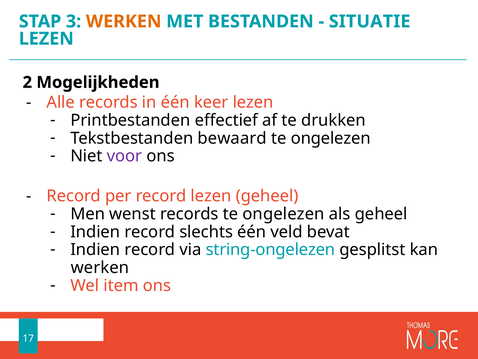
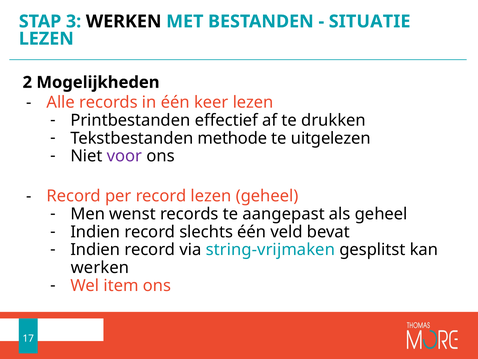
WERKEN at (124, 21) colour: orange -> black
bewaard: bewaard -> methode
ongelezen at (331, 138): ongelezen -> uitgelezen
records te ongelezen: ongelezen -> aangepast
string-ongelezen: string-ongelezen -> string-vrijmaken
